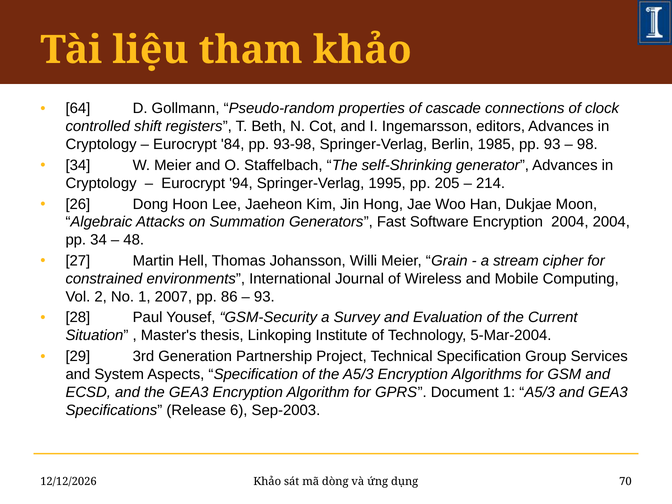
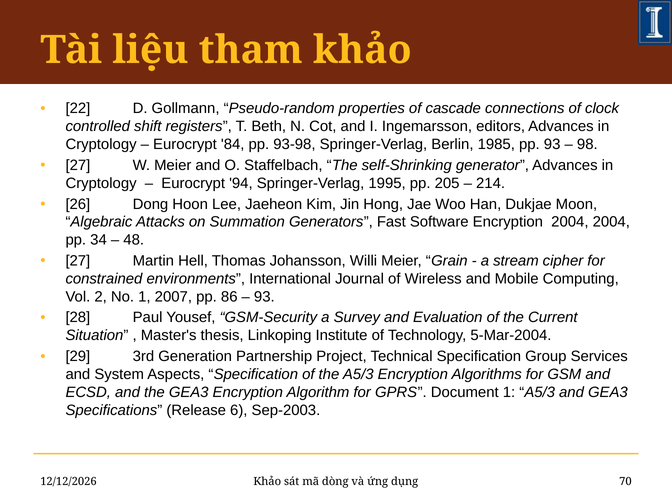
64: 64 -> 22
34 at (78, 165): 34 -> 27
